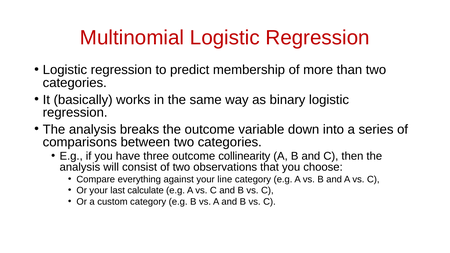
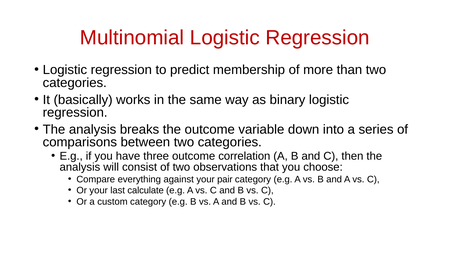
collinearity: collinearity -> correlation
line: line -> pair
